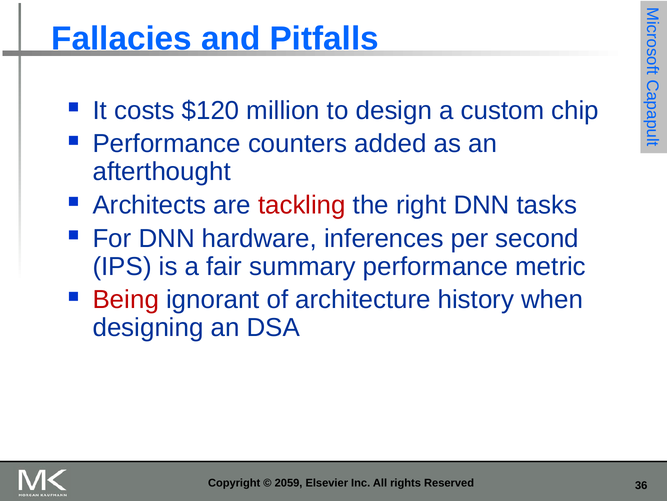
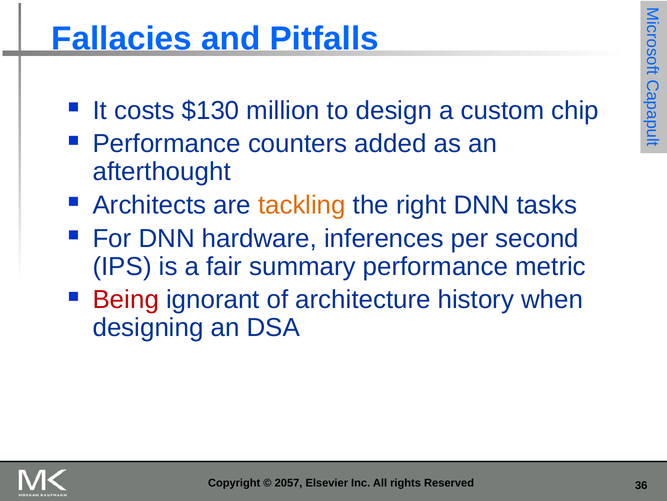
$120: $120 -> $130
tackling colour: red -> orange
2059: 2059 -> 2057
